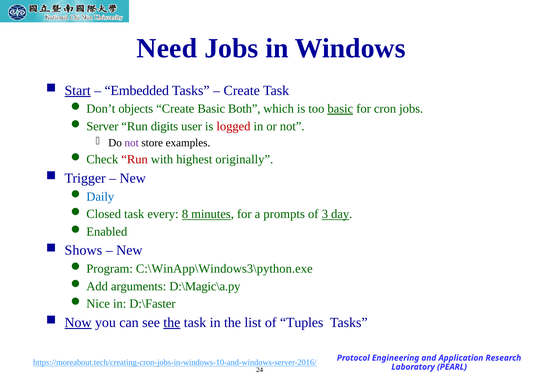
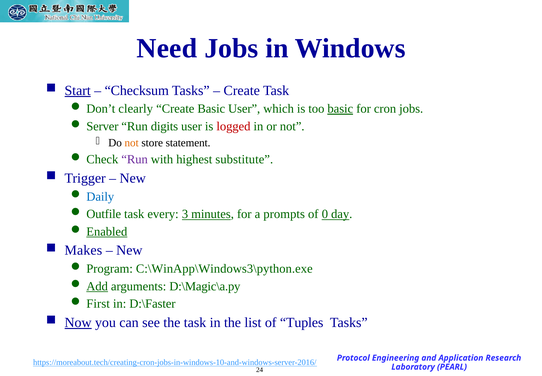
Embedded: Embedded -> Checksum
objects: objects -> clearly
Basic Both: Both -> User
not at (132, 142) colour: purple -> orange
examples: examples -> statement
Run at (135, 159) colour: red -> purple
originally: originally -> substitute
Closed: Closed -> Outfile
8: 8 -> 3
3: 3 -> 0
Enabled underline: none -> present
Shows: Shows -> Makes
Add underline: none -> present
Nice: Nice -> First
the at (172, 322) underline: present -> none
